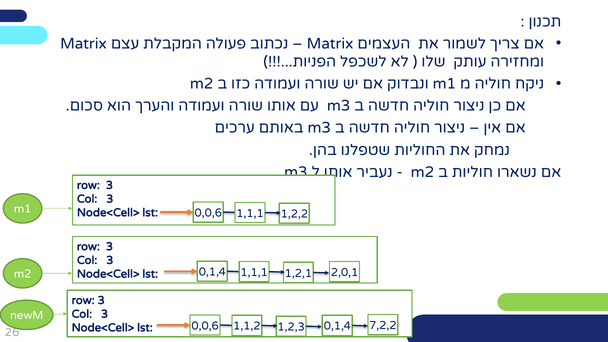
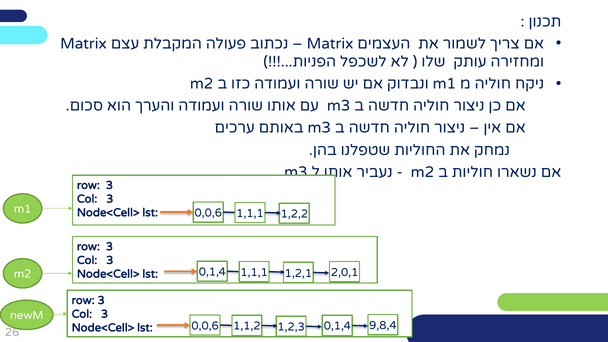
7,2,2: 7,2,2 -> 9,8,4
